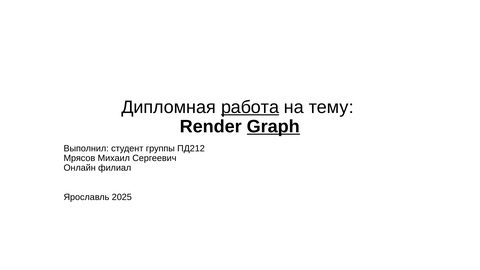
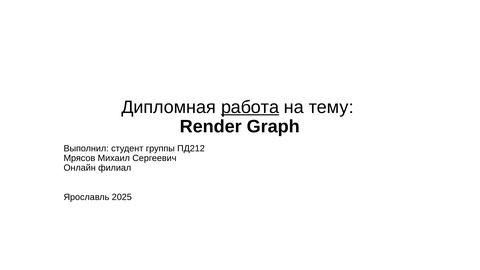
Graph underline: present -> none
